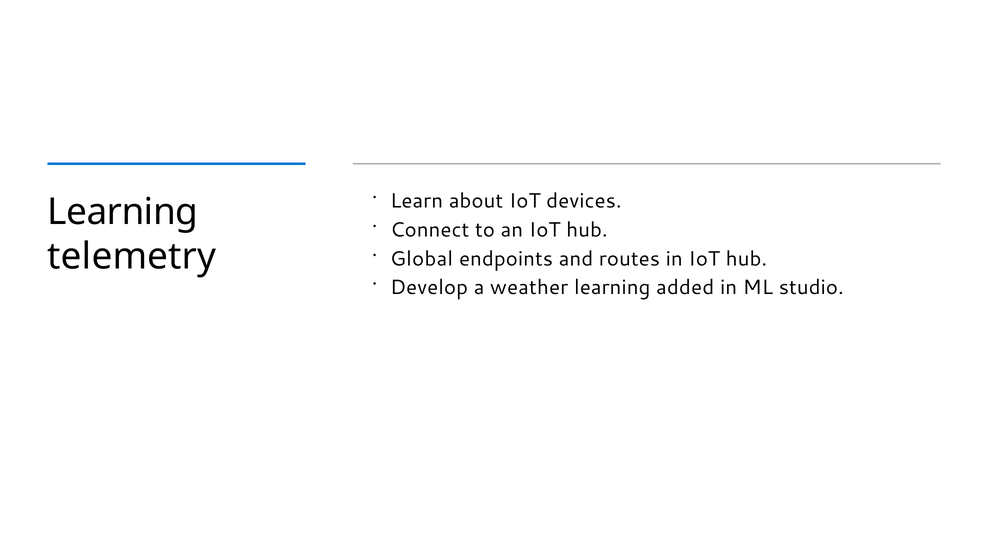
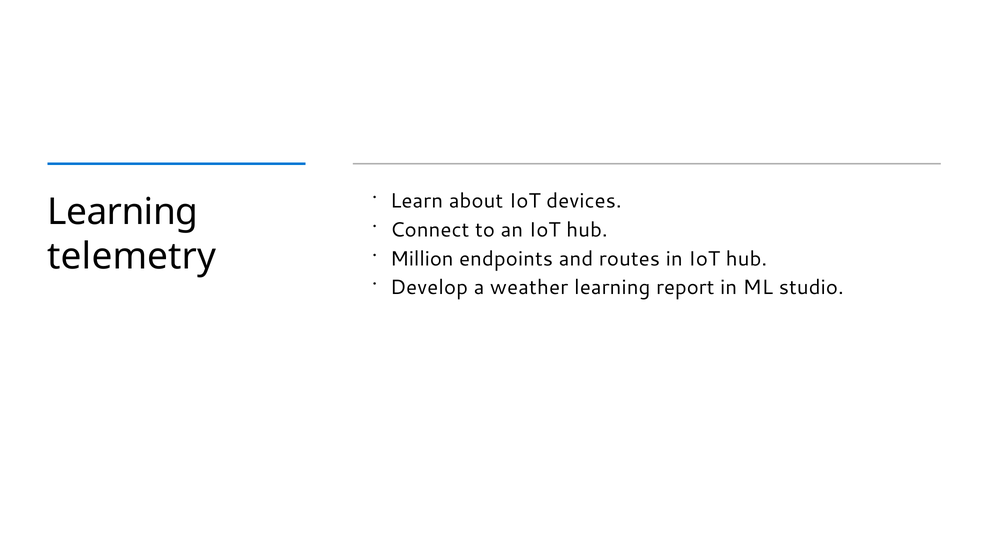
Global: Global -> Million
added: added -> report
